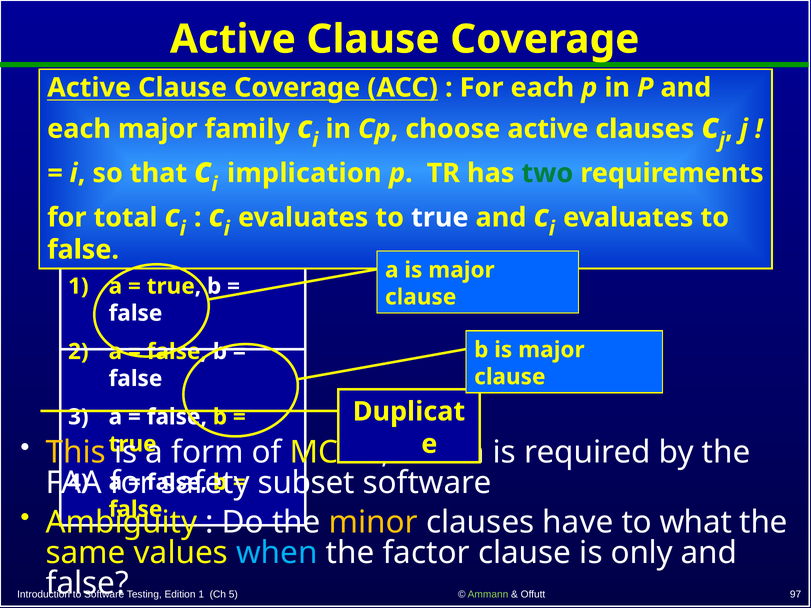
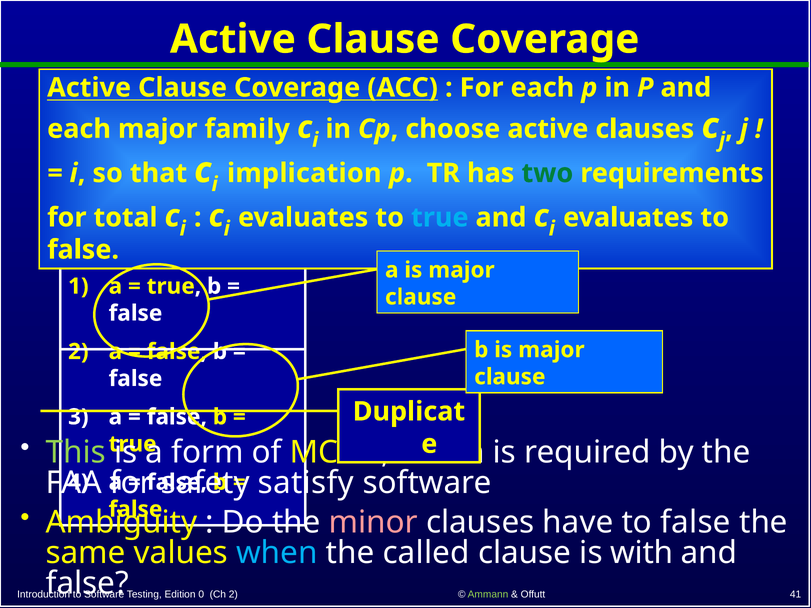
true at (440, 218) colour: white -> light blue
This colour: yellow -> light green
subset: subset -> satisfy
minor colour: yellow -> pink
have to what: what -> false
factor: factor -> called
only: only -> with
Edition 1: 1 -> 0
Ch 5: 5 -> 2
97: 97 -> 41
